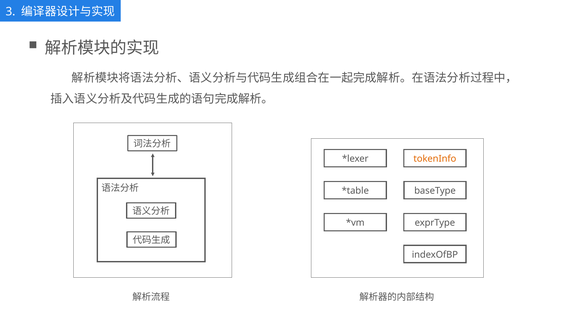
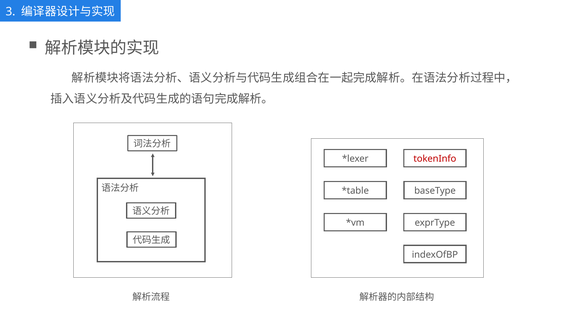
tokenInfo colour: orange -> red
